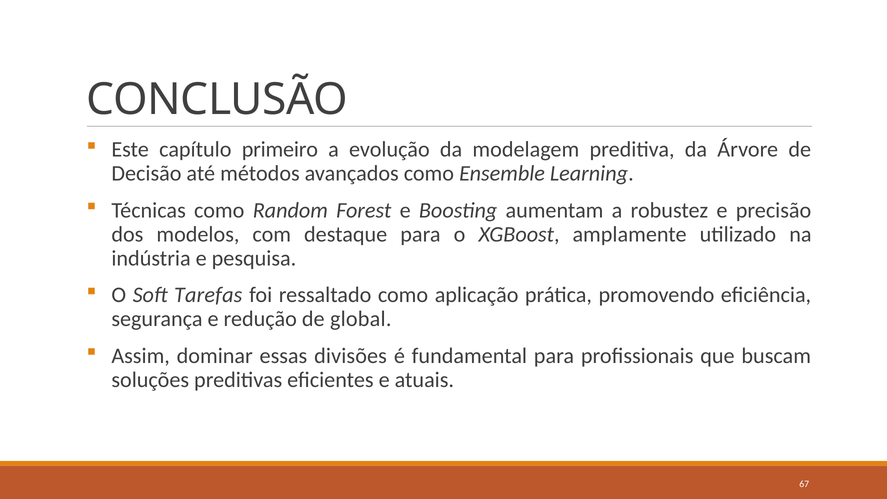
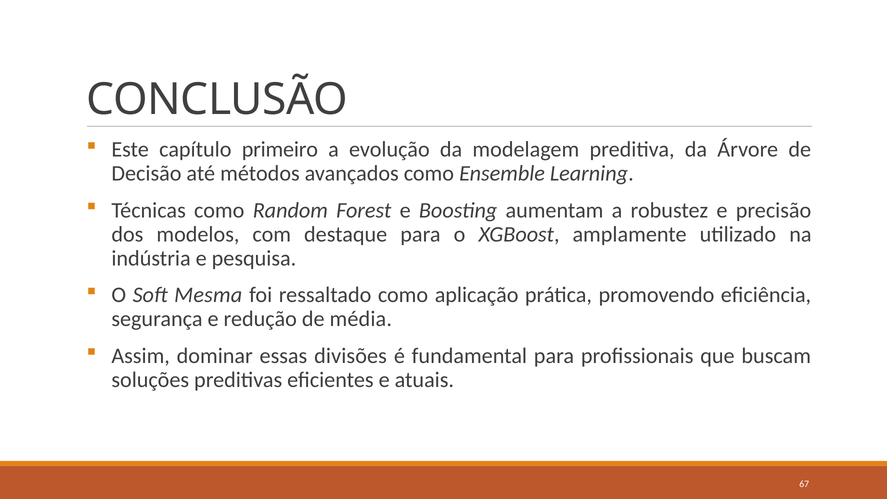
Tarefas: Tarefas -> Mesma
global: global -> média
